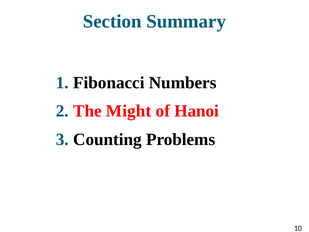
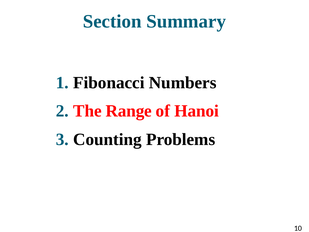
Might: Might -> Range
